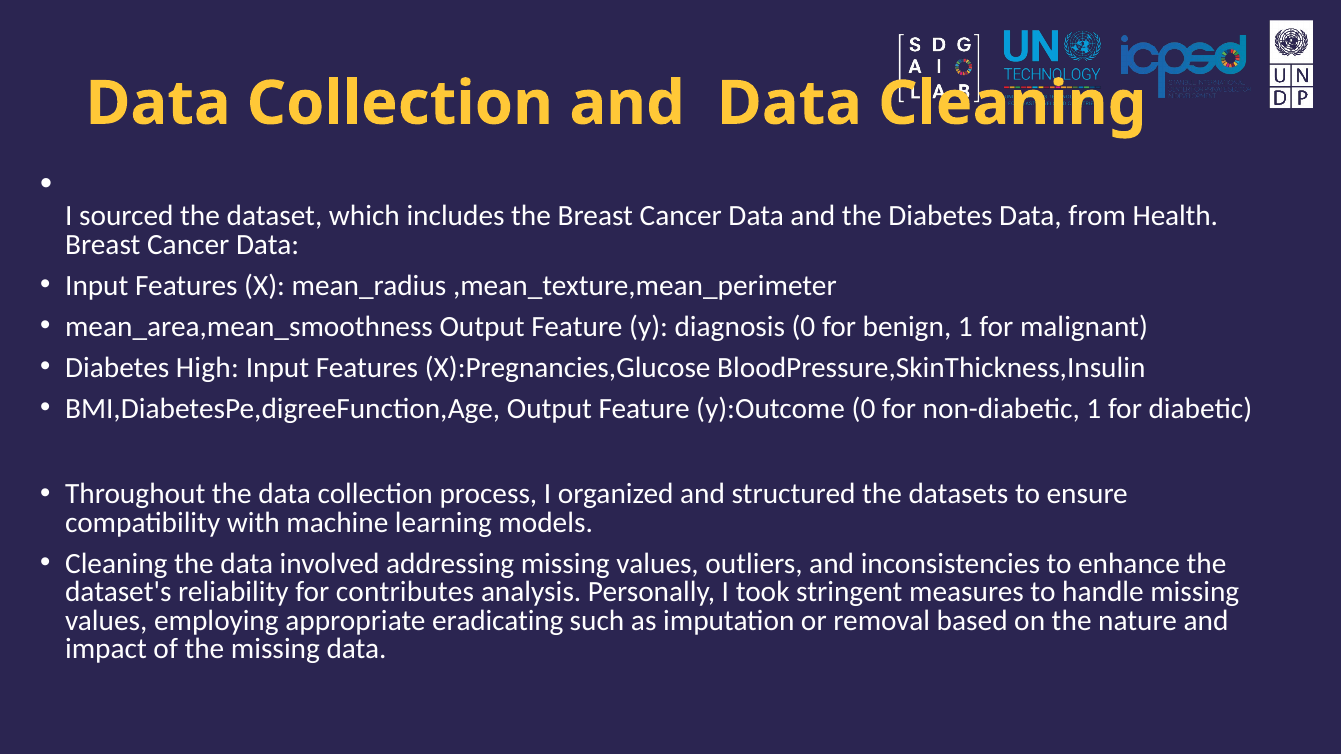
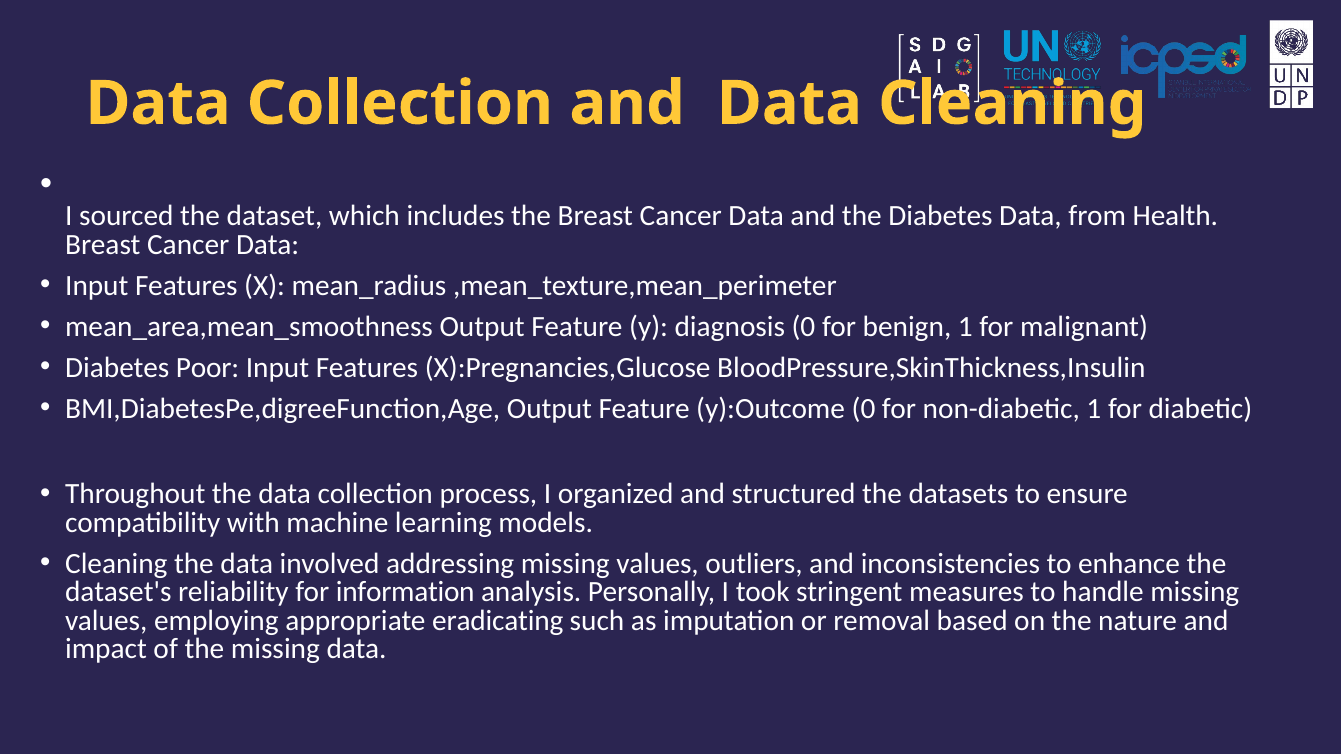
High: High -> Poor
contributes: contributes -> information
